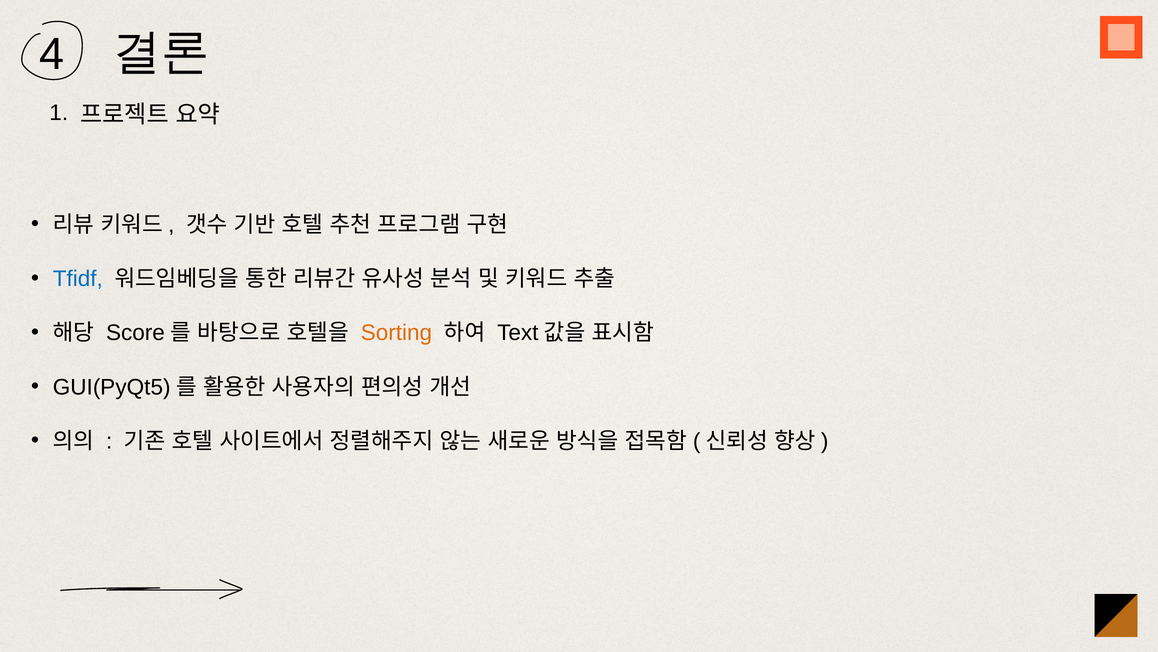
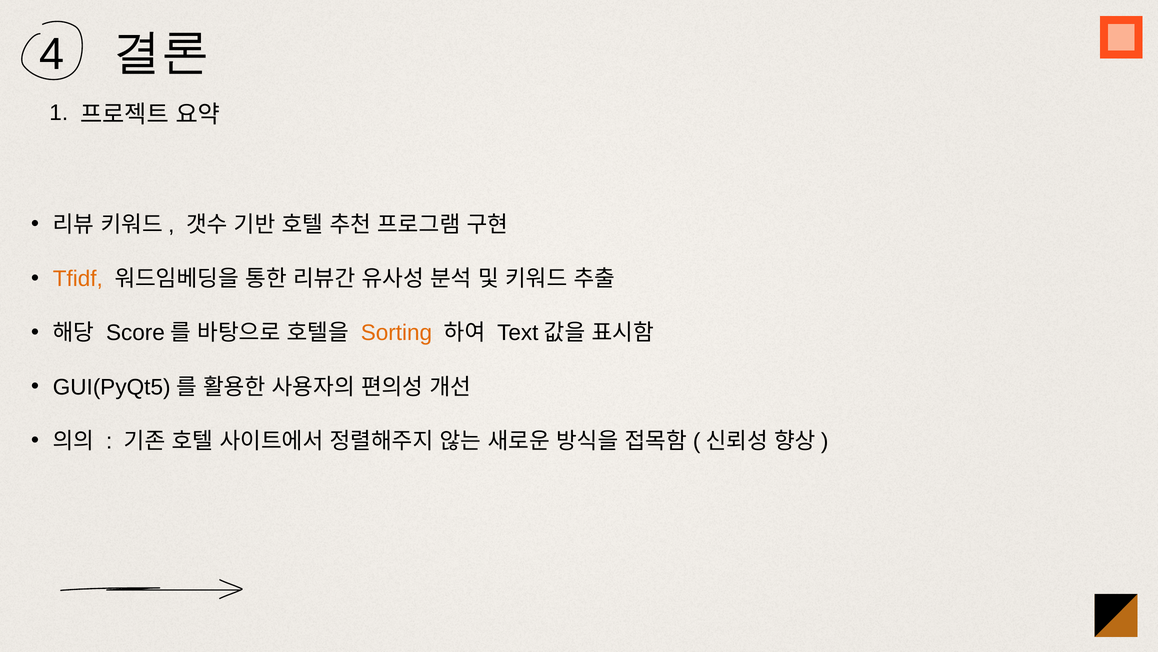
Tfidf colour: blue -> orange
